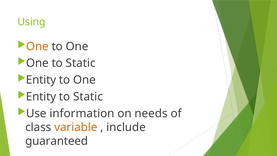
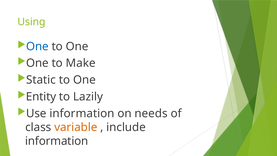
One at (37, 46) colour: orange -> blue
One to Static: Static -> Make
Entity at (41, 80): Entity -> Static
Static at (88, 97): Static -> Lazily
guaranteed at (57, 141): guaranteed -> information
